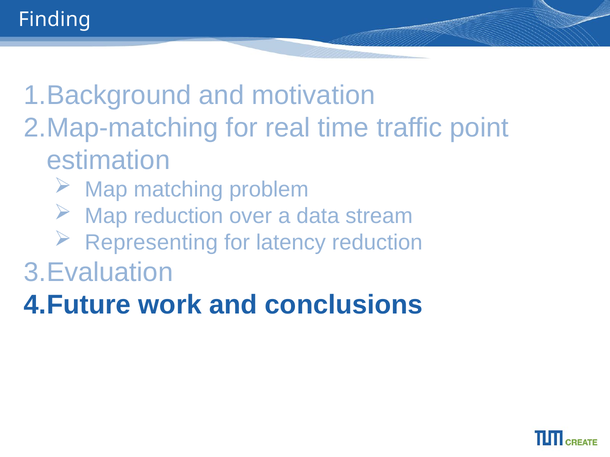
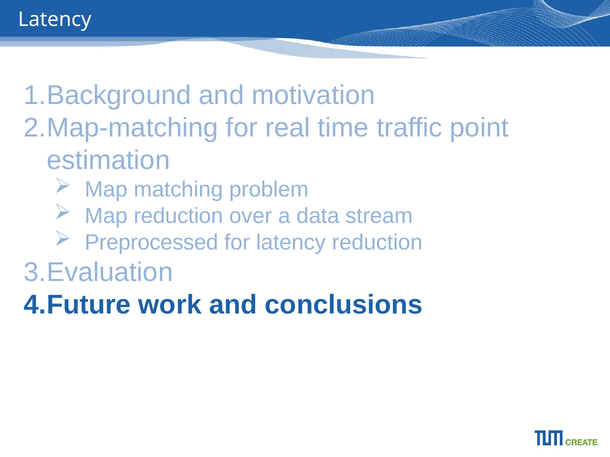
Finding at (55, 20): Finding -> Latency
Representing: Representing -> Preprocessed
